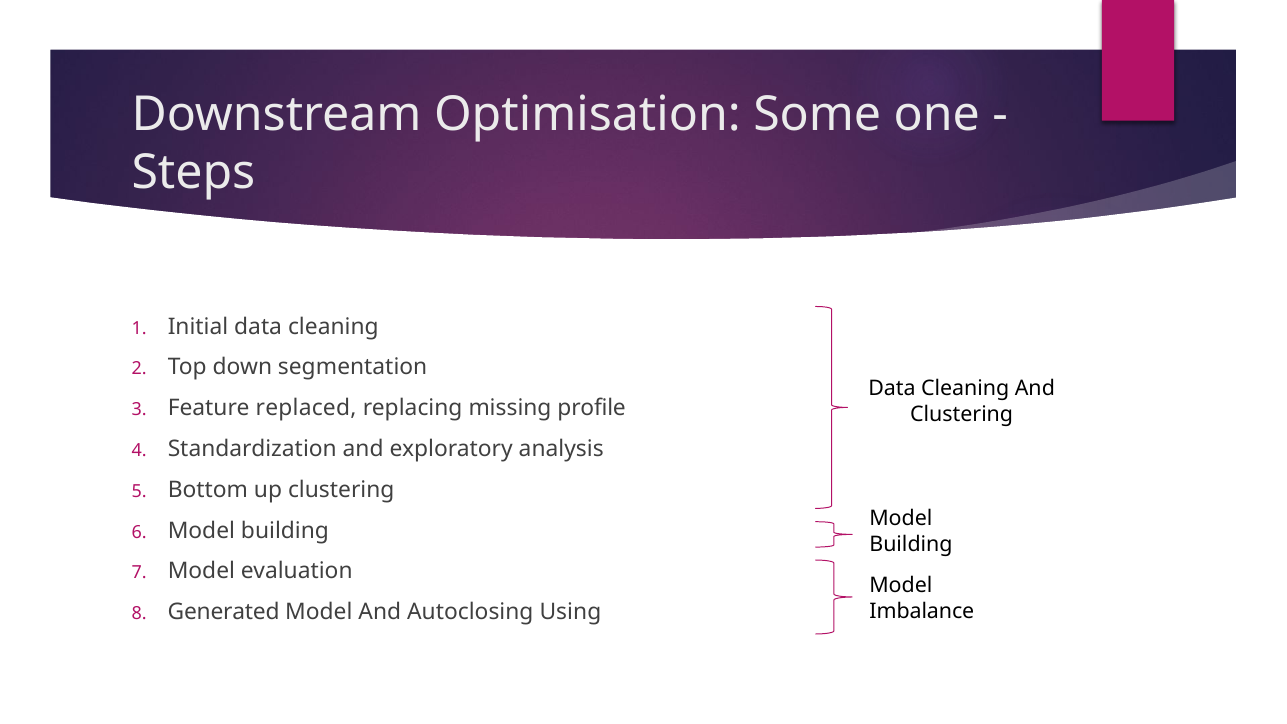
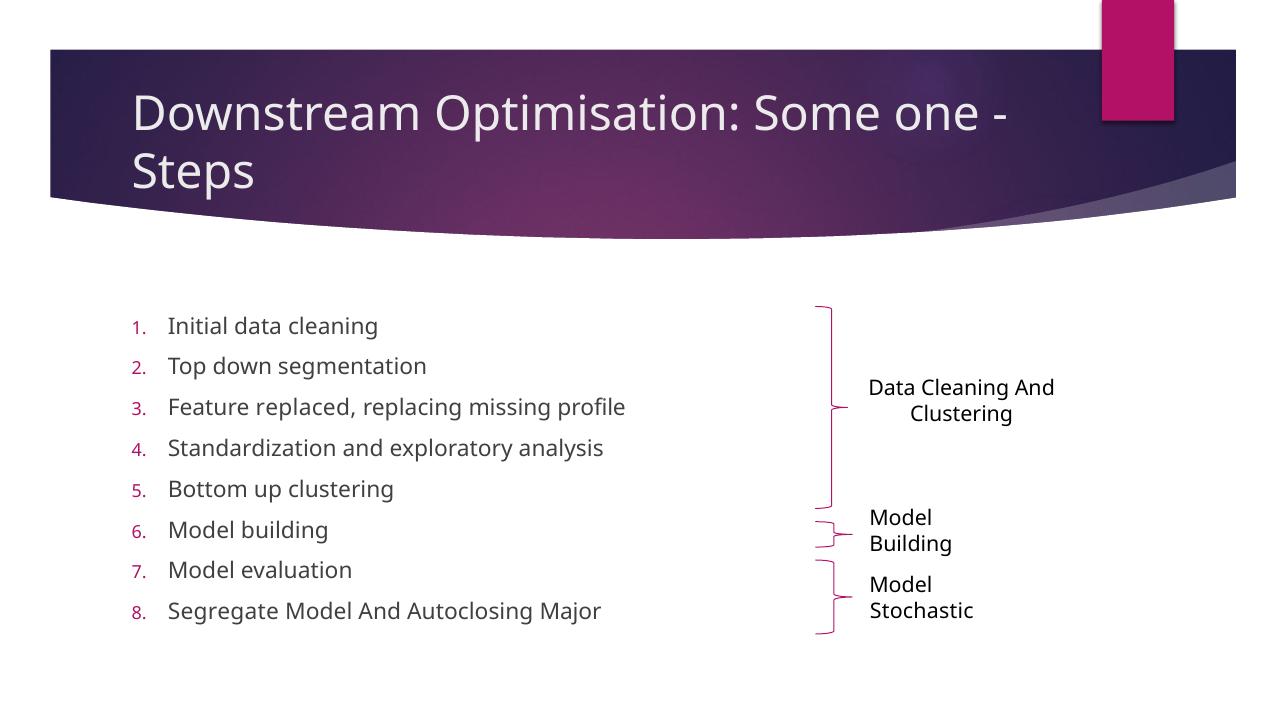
Imbalance: Imbalance -> Stochastic
Generated: Generated -> Segregate
Using: Using -> Major
